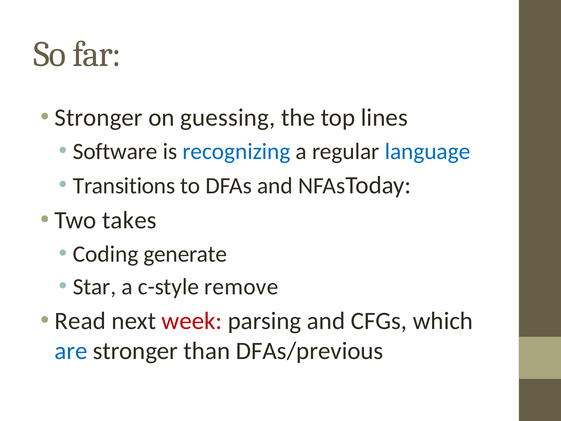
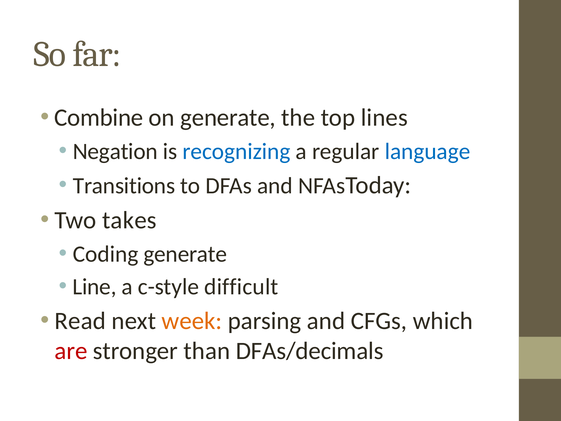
Stronger at (99, 118): Stronger -> Combine
on guessing: guessing -> generate
Software: Software -> Negation
Star: Star -> Line
remove: remove -> difficult
week colour: red -> orange
are colour: blue -> red
DFAs/previous: DFAs/previous -> DFAs/decimals
